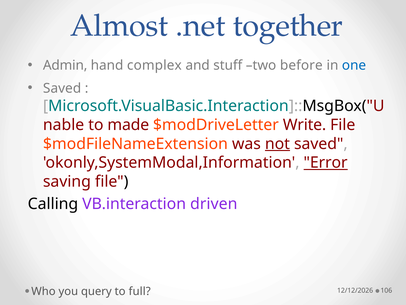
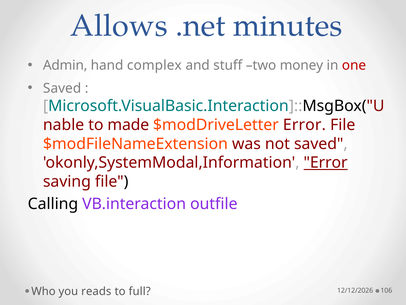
Almost: Almost -> Allows
together: together -> minutes
before: before -> money
one colour: blue -> red
$modDriveLetter Write: Write -> Error
not underline: present -> none
driven: driven -> outfile
query: query -> reads
